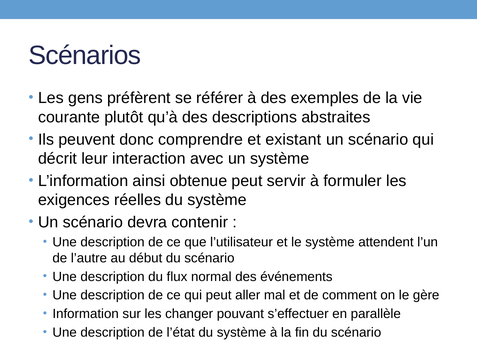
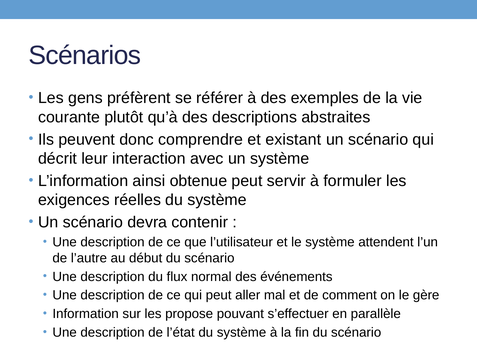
changer: changer -> propose
